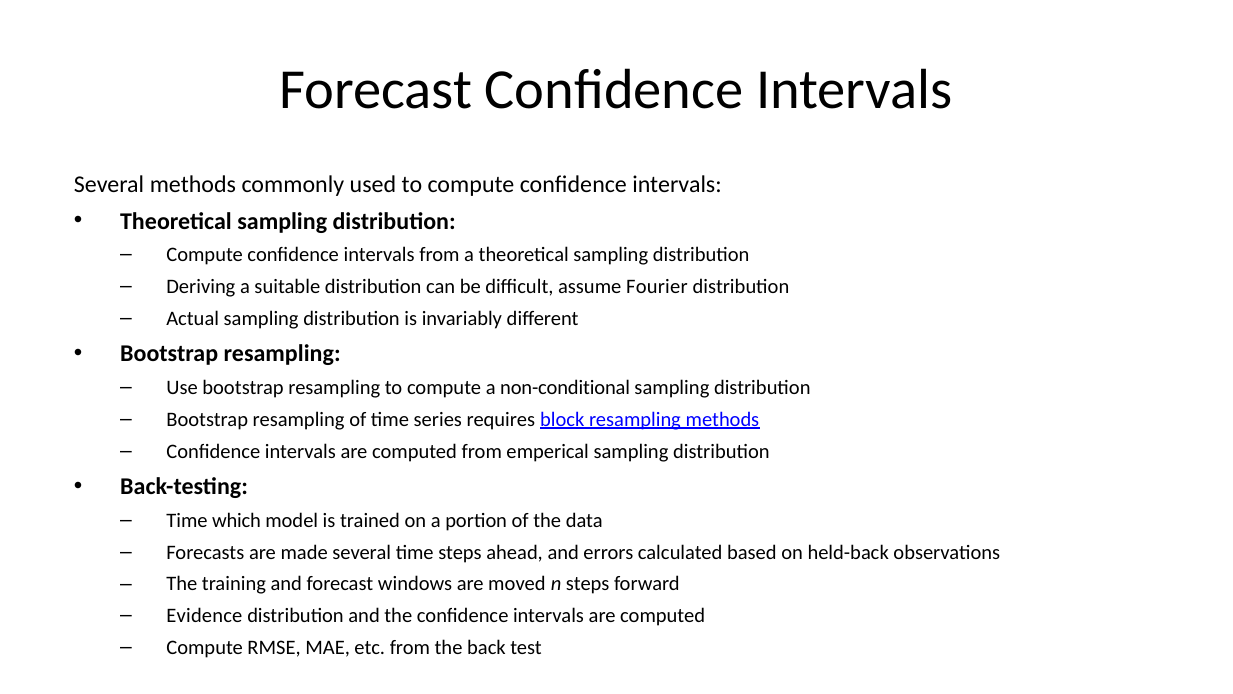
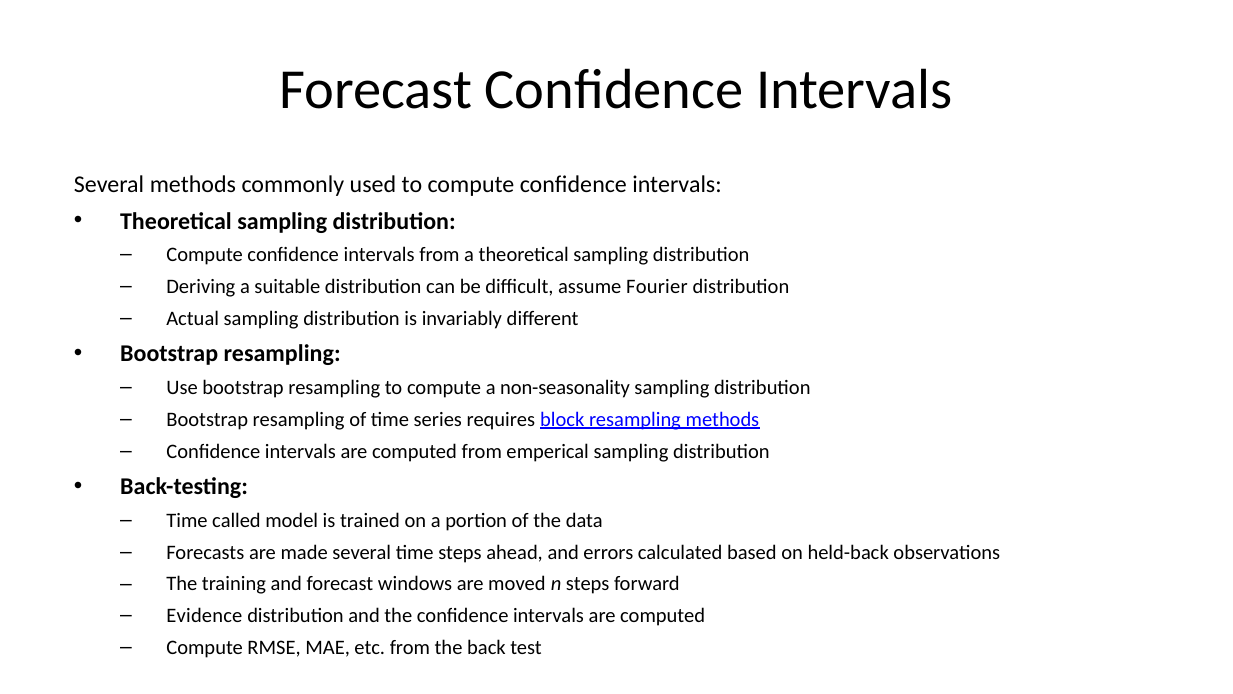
non-conditional: non-conditional -> non-seasonality
which: which -> called
